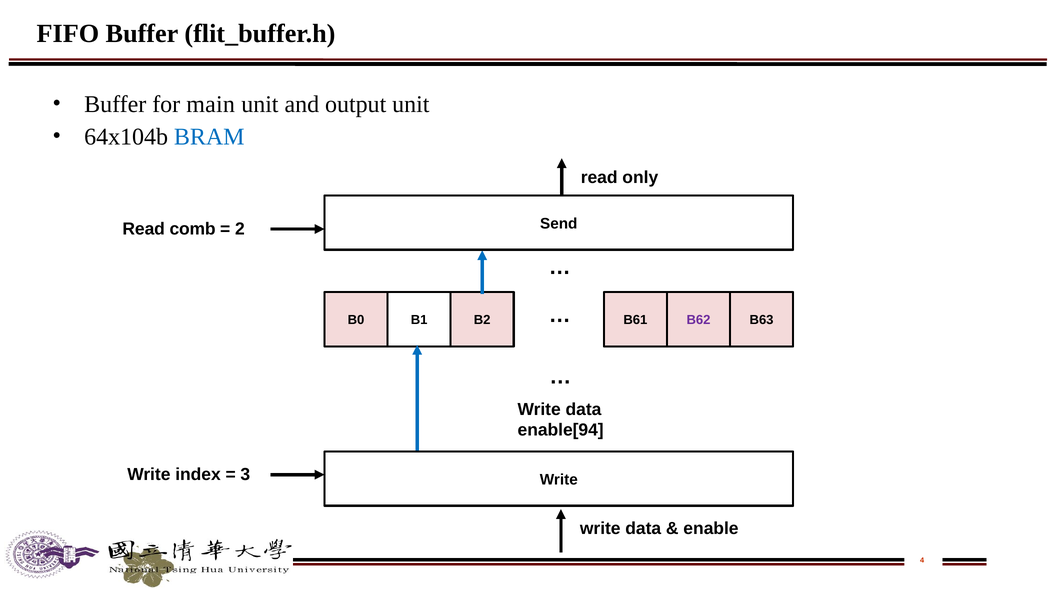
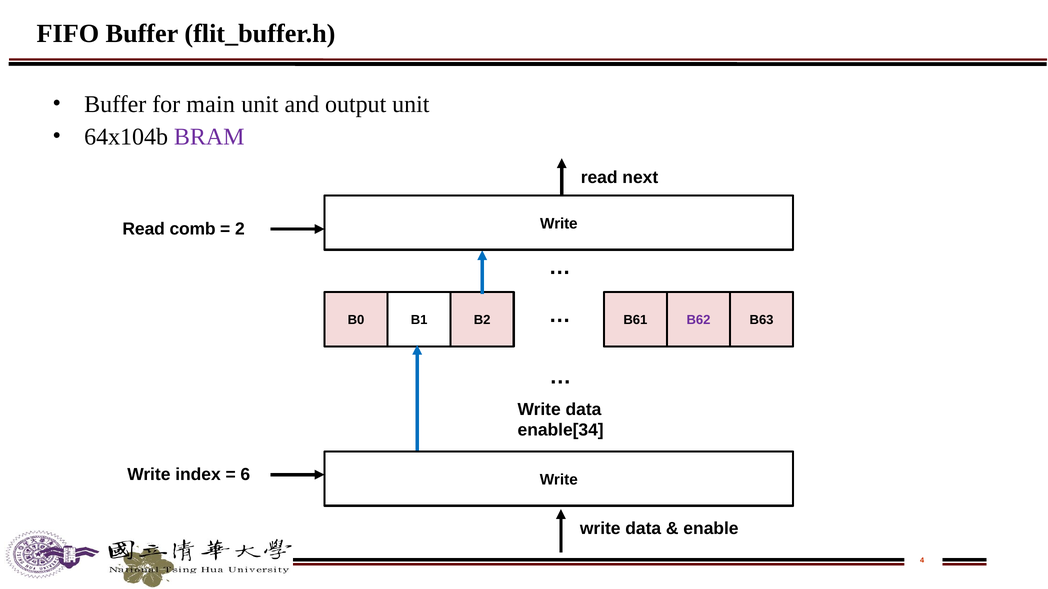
BRAM colour: blue -> purple
only: only -> next
Send at (559, 224): Send -> Write
enable[94: enable[94 -> enable[34
3: 3 -> 6
